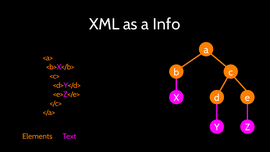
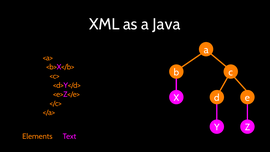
Info: Info -> Java
